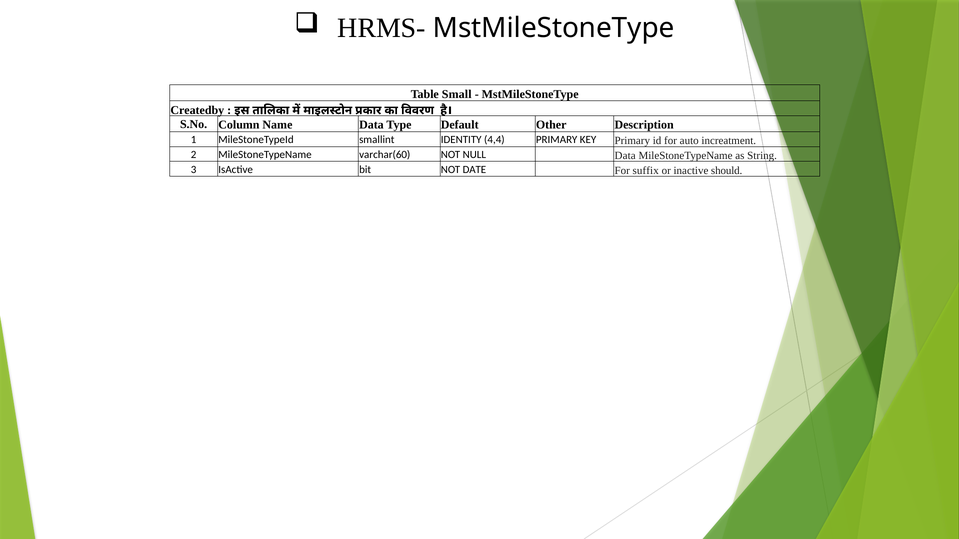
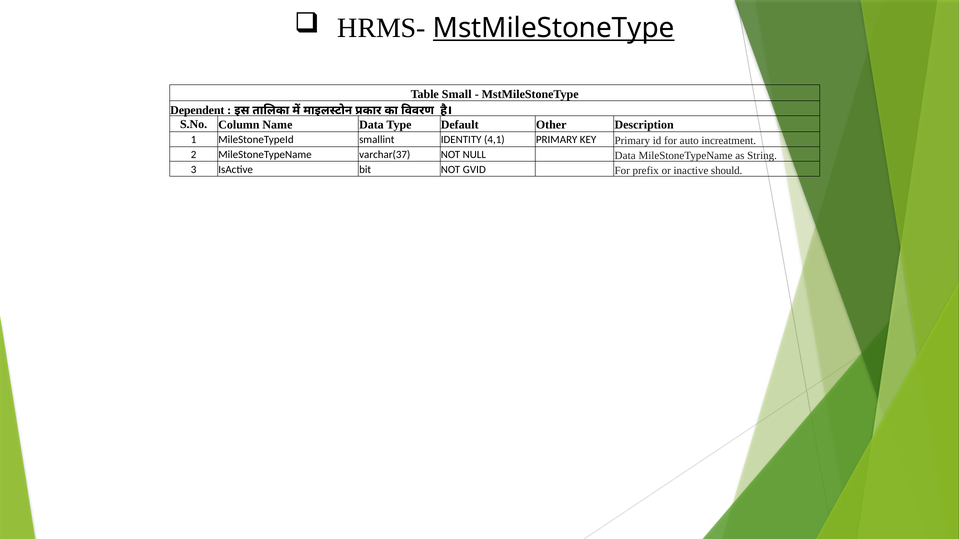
MstMileStoneType at (554, 28) underline: none -> present
Createdby: Createdby -> Dependent
4,4: 4,4 -> 4,1
varchar(60: varchar(60 -> varchar(37
DATE: DATE -> GVID
suffix: suffix -> prefix
